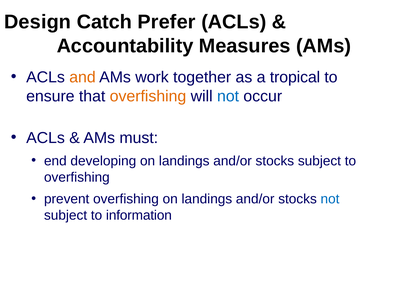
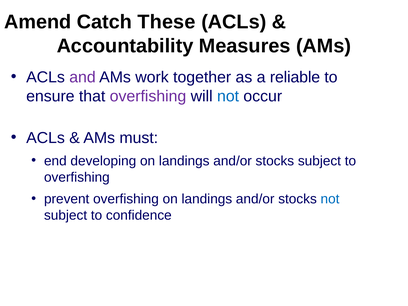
Design: Design -> Amend
Prefer: Prefer -> These
and colour: orange -> purple
tropical: tropical -> reliable
overfishing at (148, 96) colour: orange -> purple
information: information -> confidence
